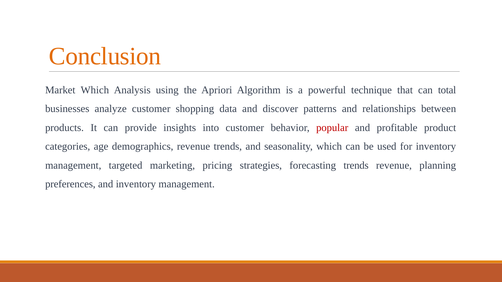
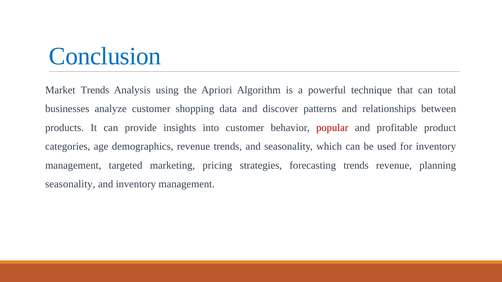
Conclusion colour: orange -> blue
Market Which: Which -> Trends
preferences at (70, 184): preferences -> seasonality
